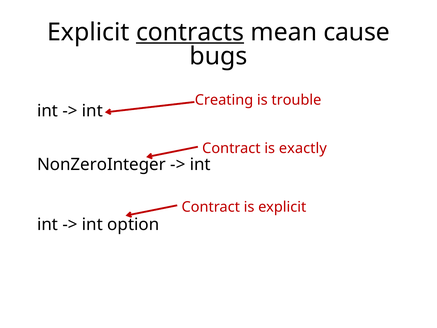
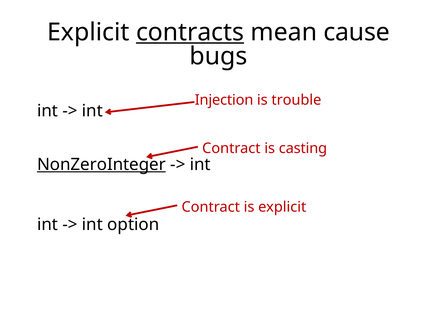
Creating: Creating -> Injection
exactly: exactly -> casting
NonZeroInteger underline: none -> present
